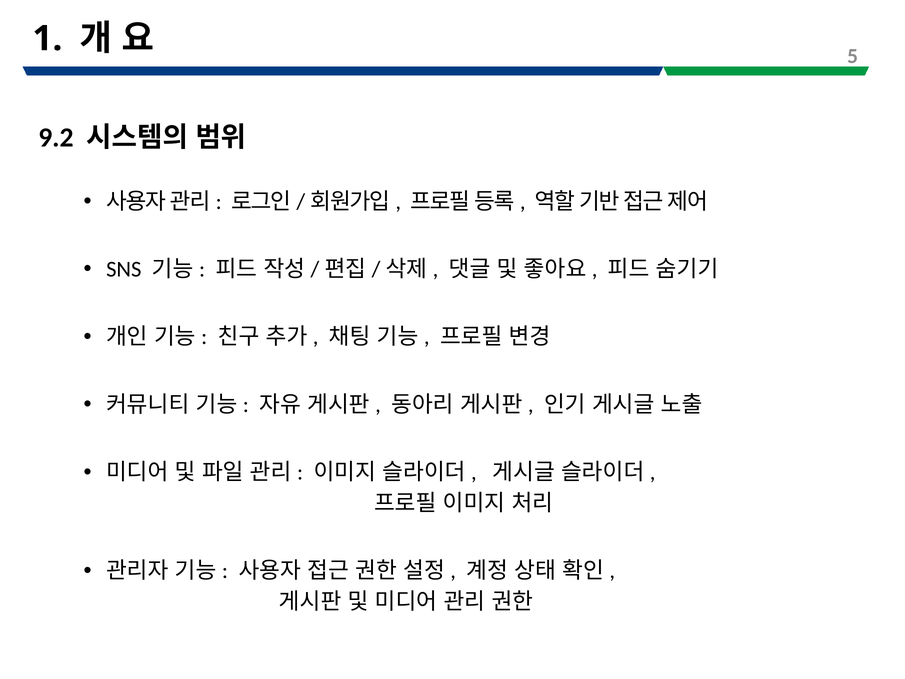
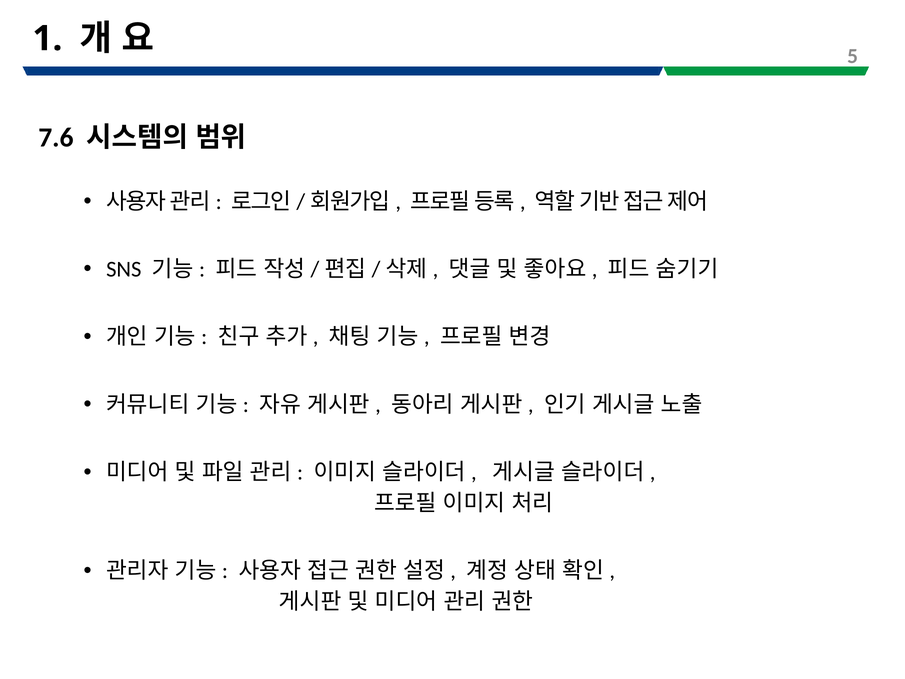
9.2: 9.2 -> 7.6
